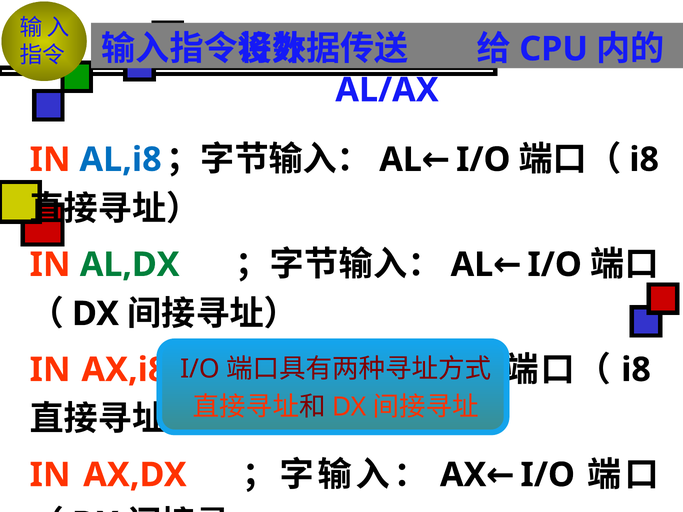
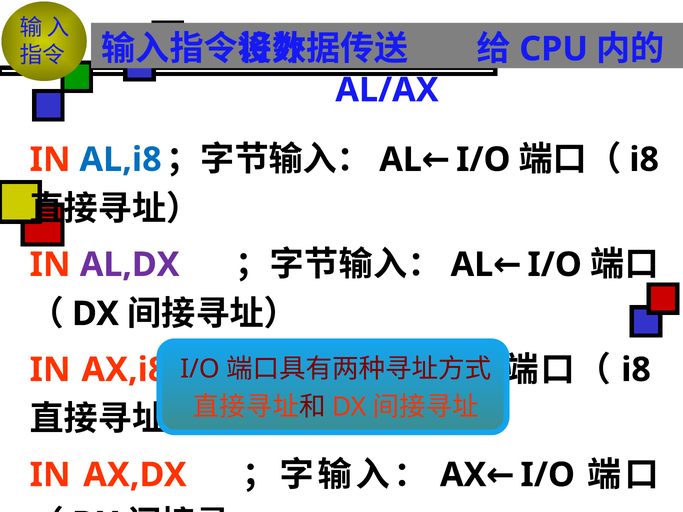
AL,DX colour: green -> purple
